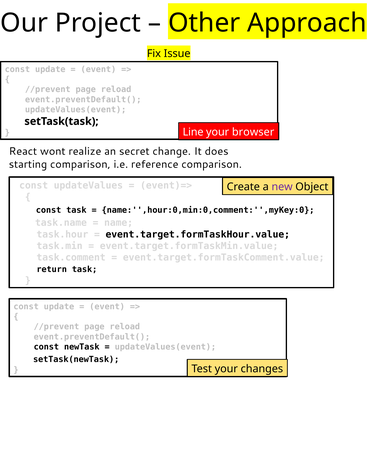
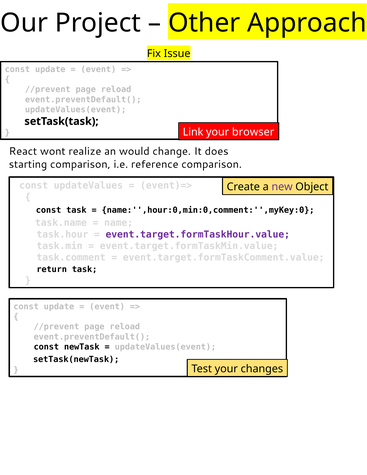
Line: Line -> Link
secret: secret -> would
event.target.formTaskHour.value colour: black -> purple
